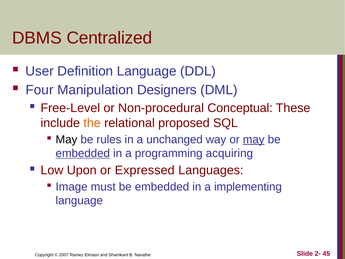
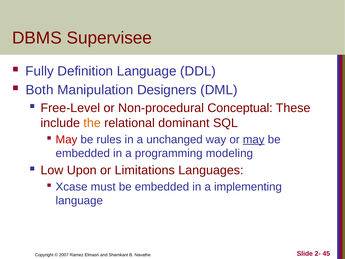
Centralized: Centralized -> Supervisee
User: User -> Fully
Four: Four -> Both
proposed: proposed -> dominant
May at (66, 139) colour: black -> red
embedded at (83, 153) underline: present -> none
acquiring: acquiring -> modeling
Expressed: Expressed -> Limitations
Image: Image -> Xcase
